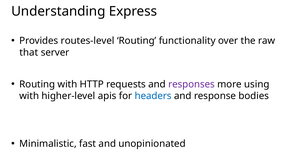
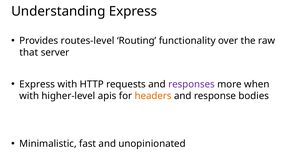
Routing at (37, 84): Routing -> Express
using: using -> when
headers colour: blue -> orange
